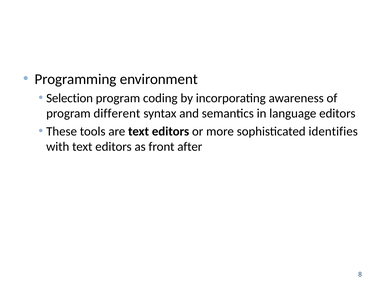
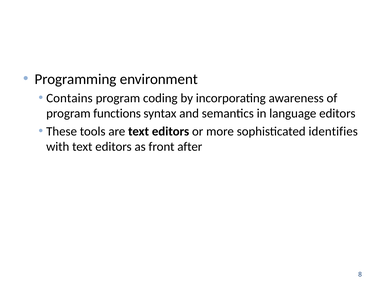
Selection: Selection -> Contains
different: different -> functions
